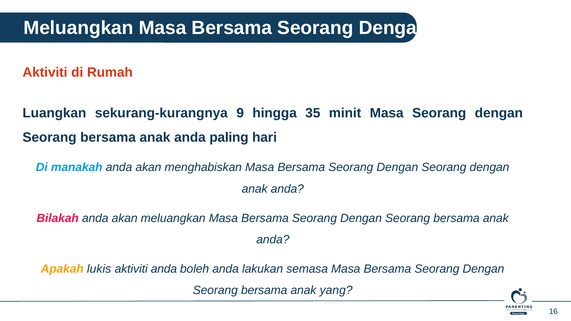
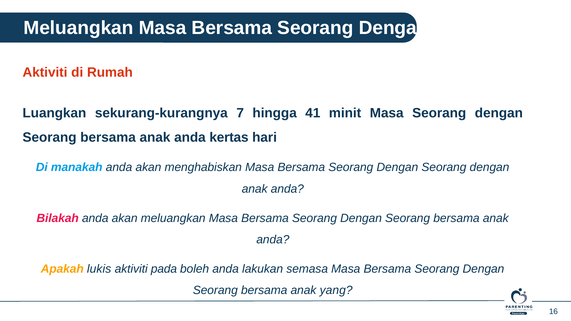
9: 9 -> 7
35: 35 -> 41
paling: paling -> kertas
aktiviti anda: anda -> pada
